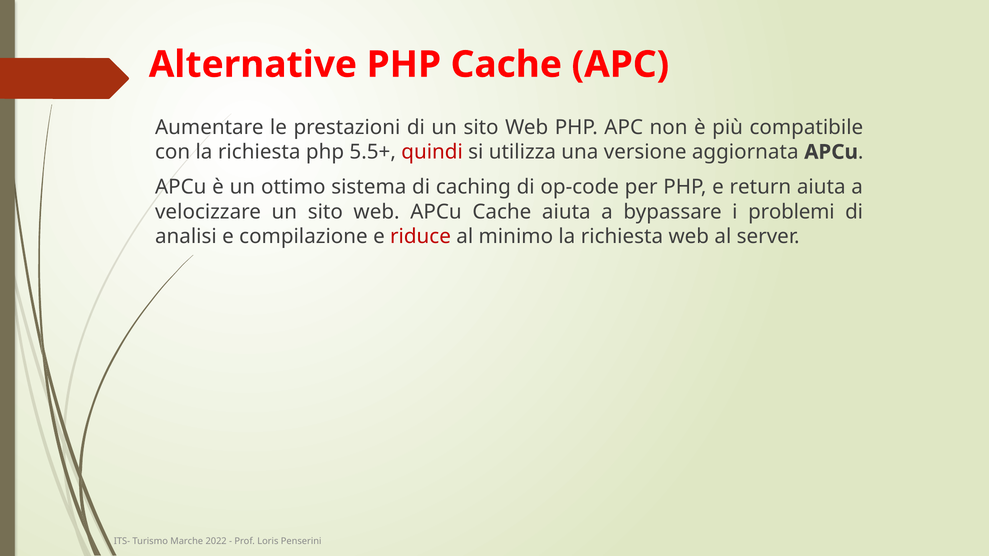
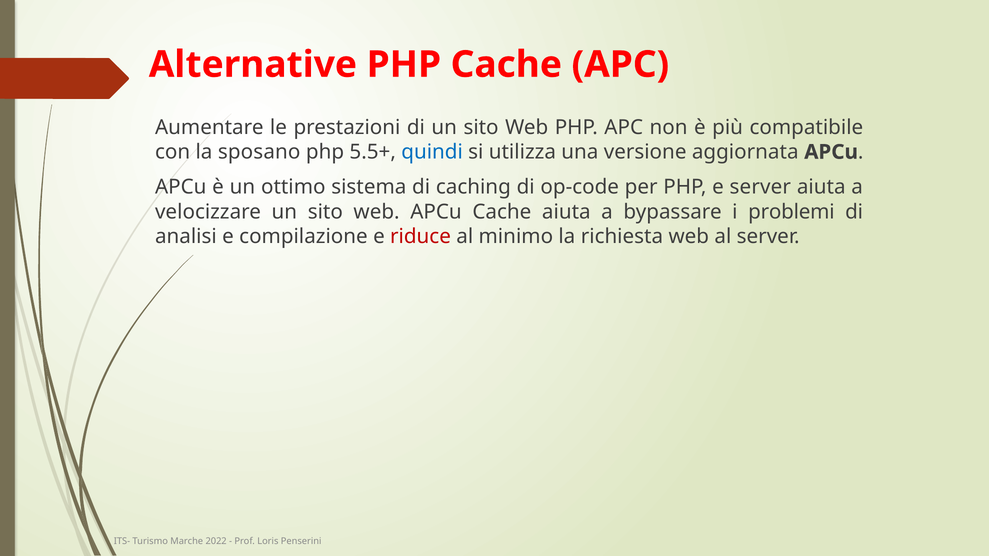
con la richiesta: richiesta -> sposano
quindi colour: red -> blue
e return: return -> server
